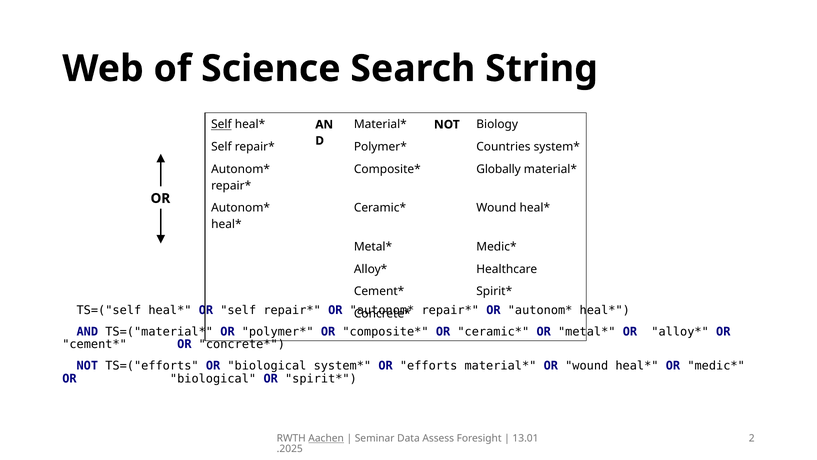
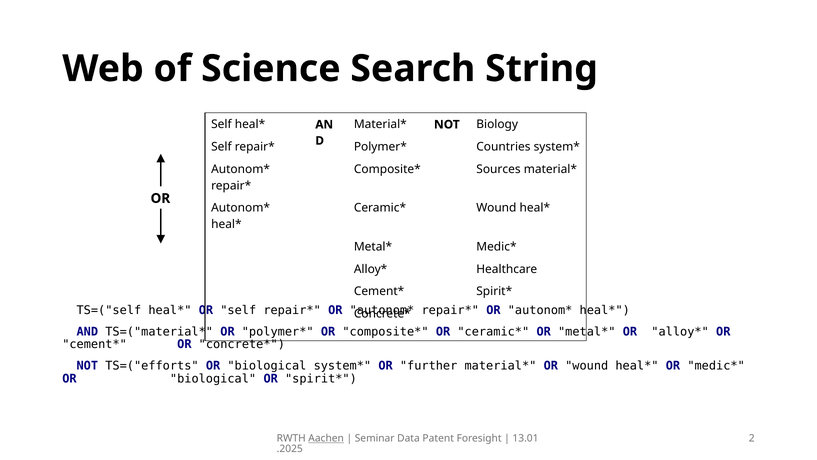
Self at (221, 124) underline: present -> none
Globally: Globally -> Sources
efforts: efforts -> further
Assess: Assess -> Patent
